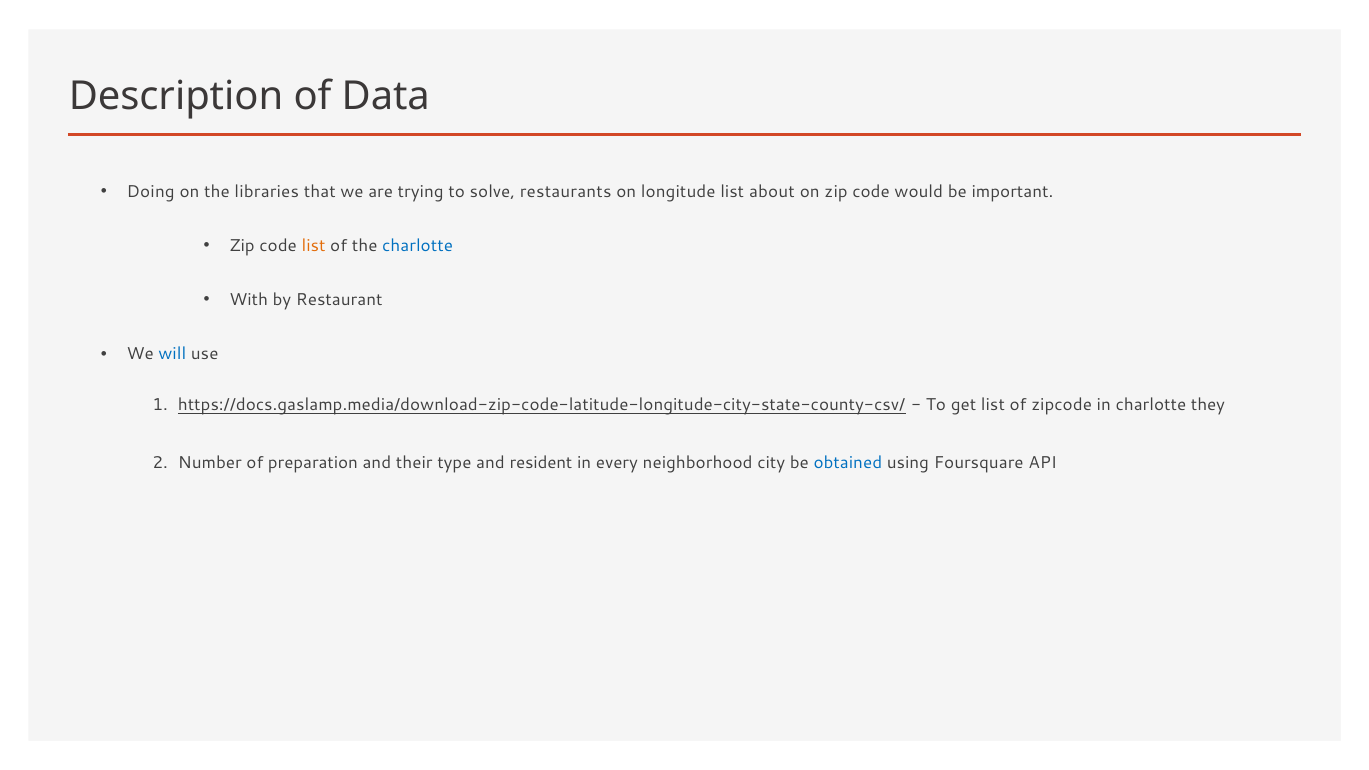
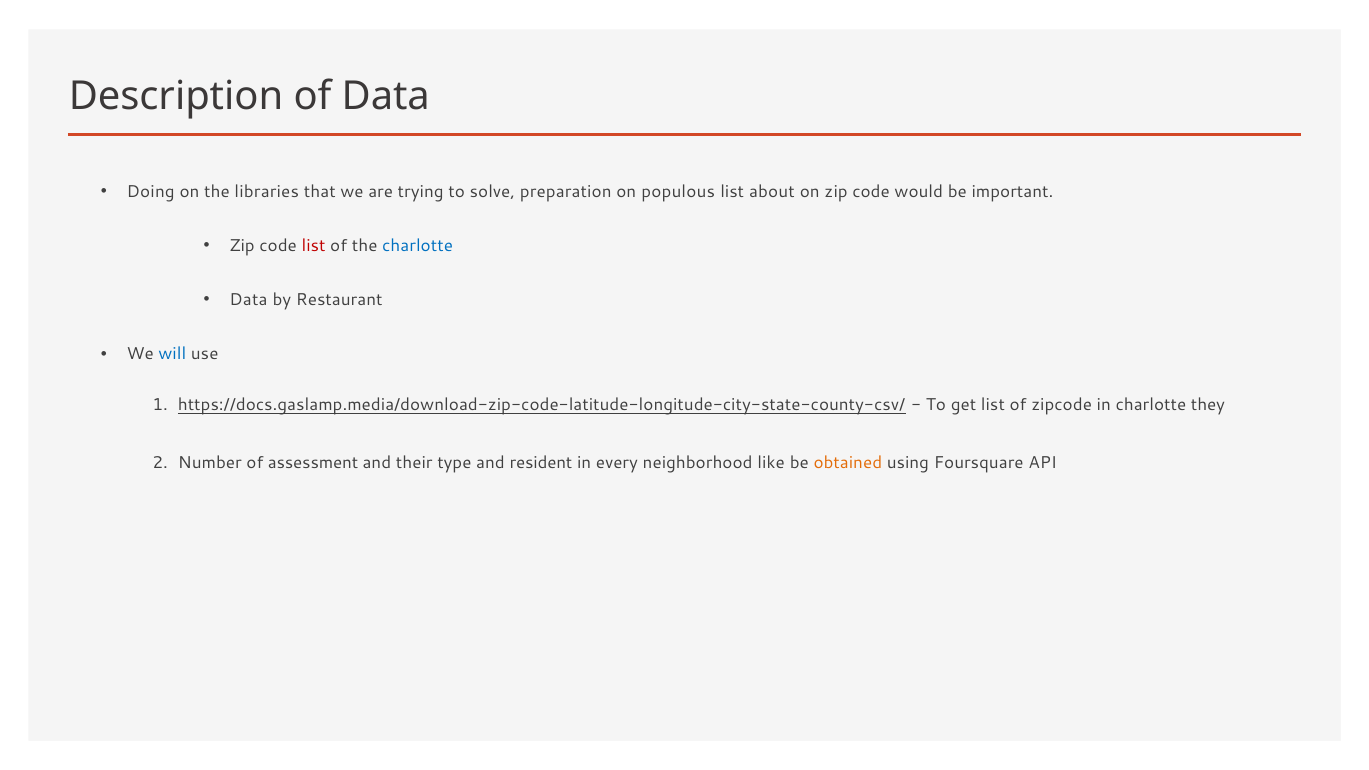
restaurants: restaurants -> preparation
longitude: longitude -> populous
list at (314, 246) colour: orange -> red
With at (249, 300): With -> Data
preparation: preparation -> assessment
city: city -> like
obtained colour: blue -> orange
